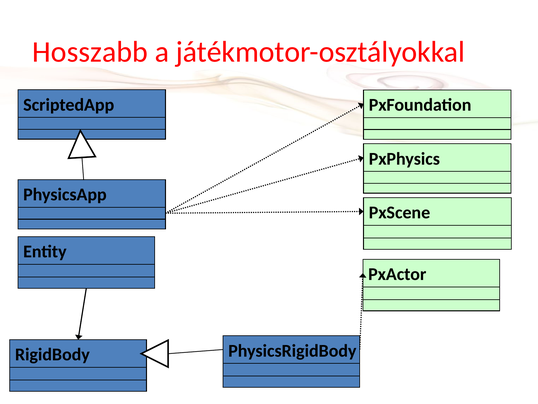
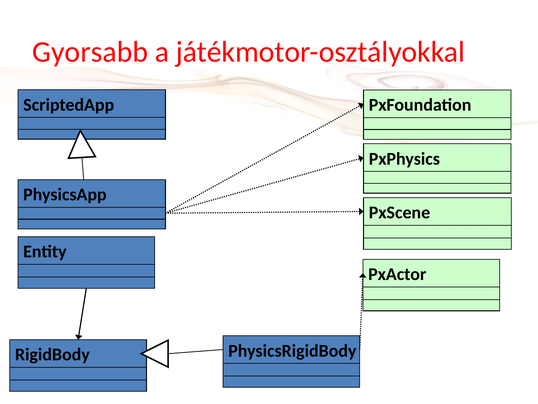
Hosszabb: Hosszabb -> Gyorsabb
